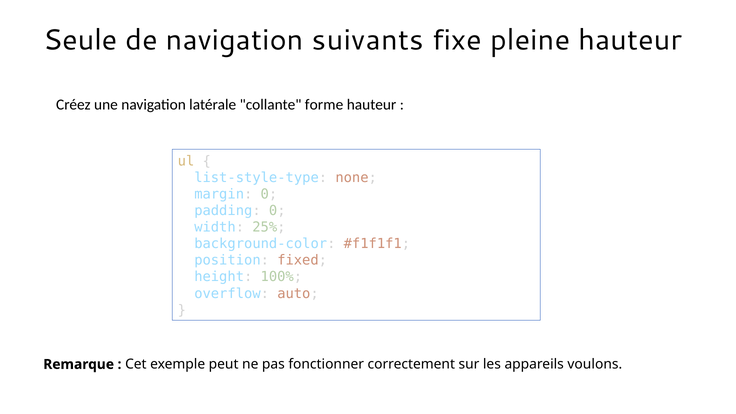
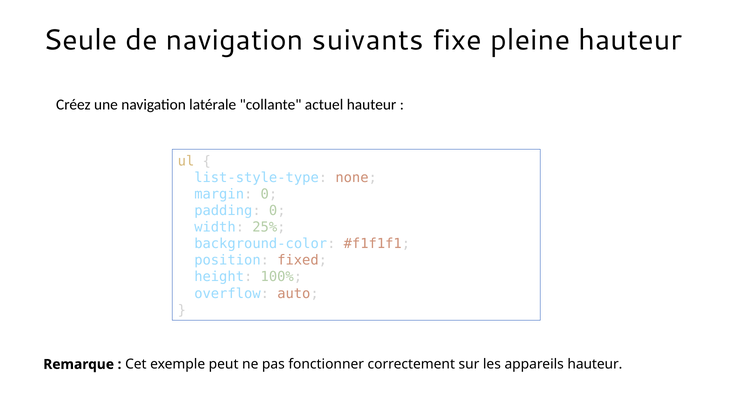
forme: forme -> actuel
appareils voulons: voulons -> hauteur
